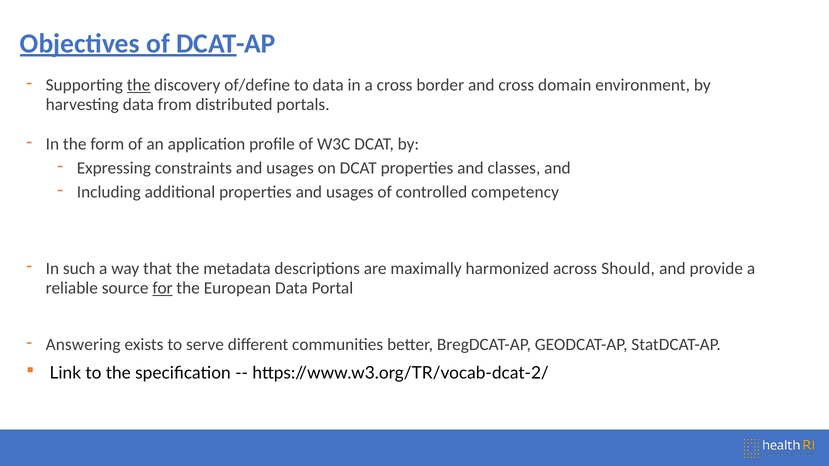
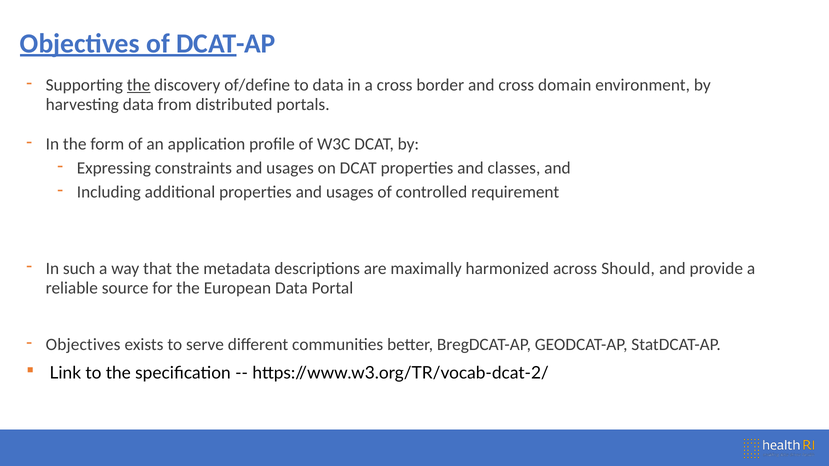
competency: competency -> requirement
for underline: present -> none
Answering at (83, 345): Answering -> Objectives
